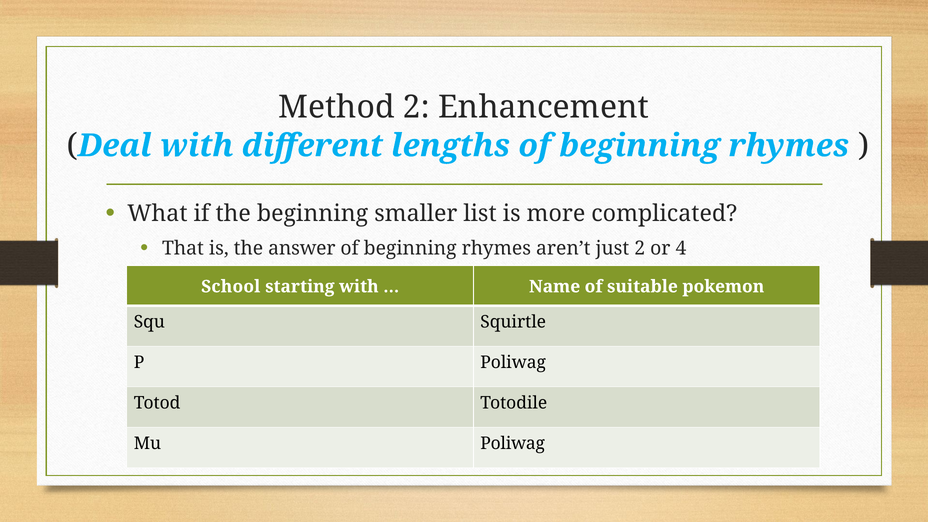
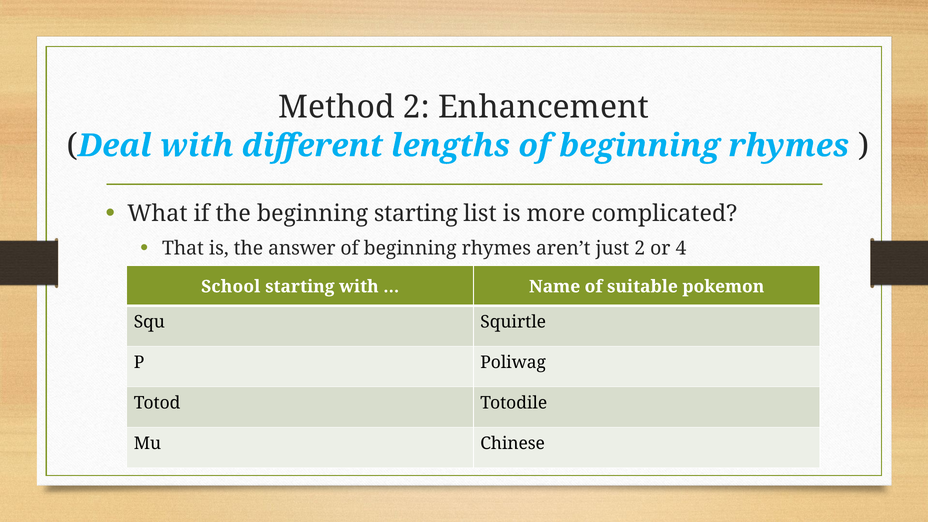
beginning smaller: smaller -> starting
Mu Poliwag: Poliwag -> Chinese
